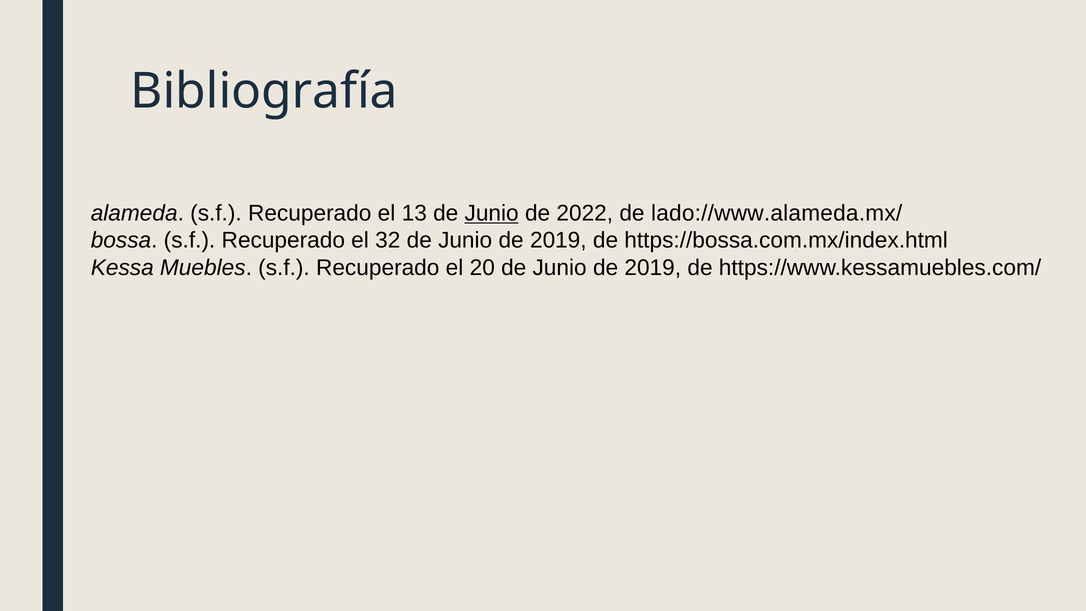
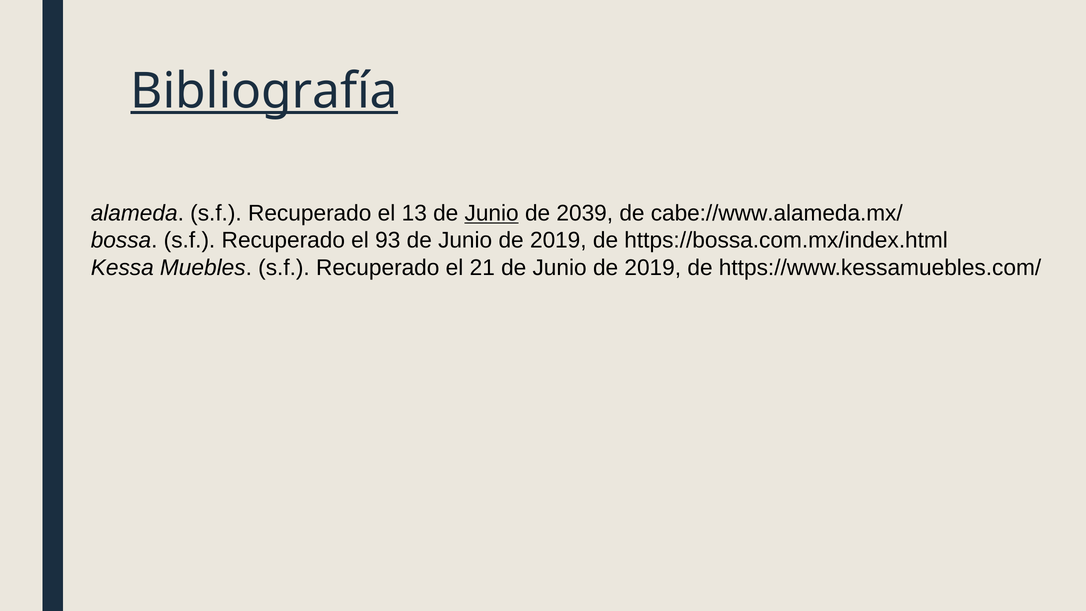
Bibliografía underline: none -> present
2022: 2022 -> 2039
lado://www.alameda.mx/: lado://www.alameda.mx/ -> cabe://www.alameda.mx/
32: 32 -> 93
20: 20 -> 21
